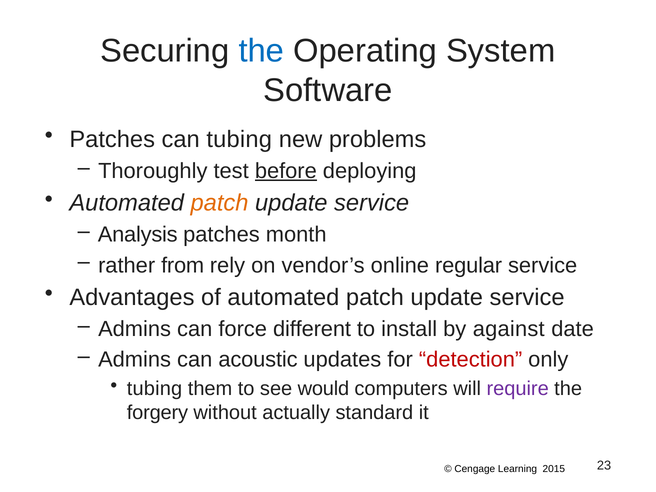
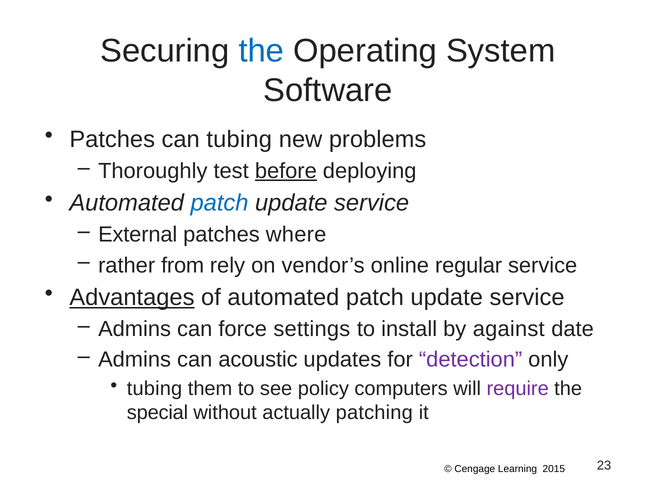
patch at (219, 203) colour: orange -> blue
Analysis: Analysis -> External
month: month -> where
Advantages underline: none -> present
different: different -> settings
detection colour: red -> purple
would: would -> policy
forgery: forgery -> special
standard: standard -> patching
